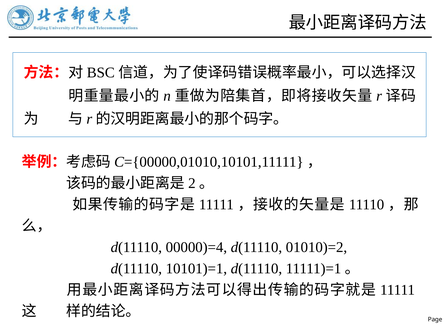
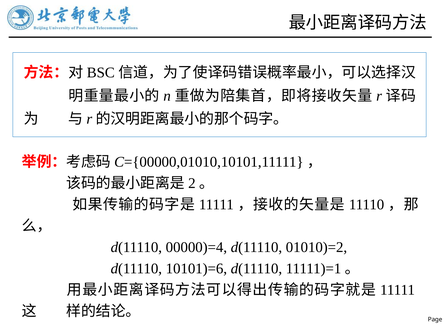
10101)=1: 10101)=1 -> 10101)=6
